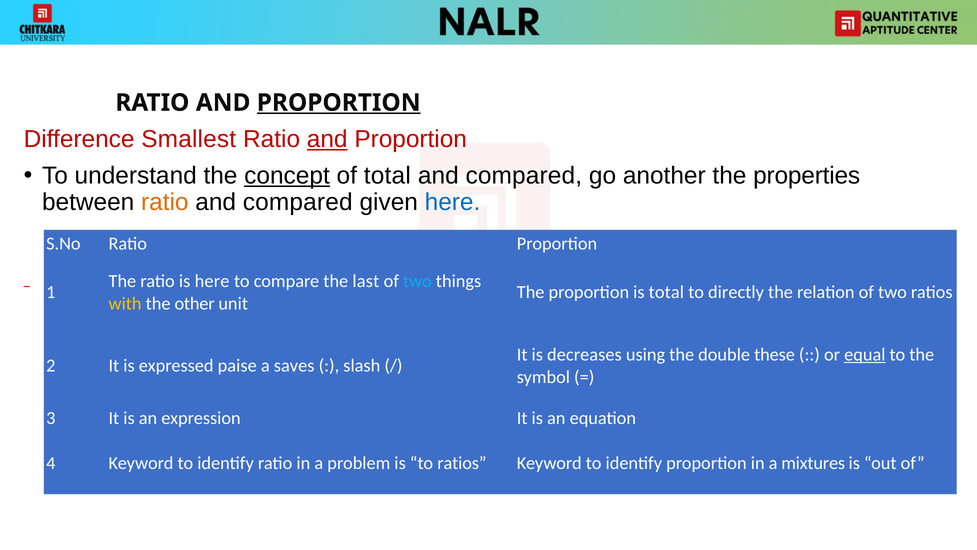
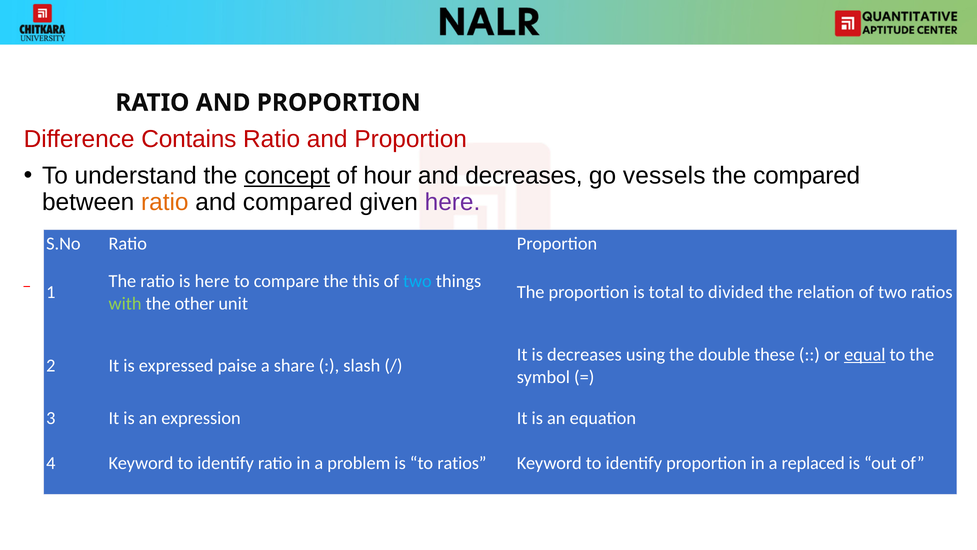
PROPORTION at (339, 103) underline: present -> none
Smallest: Smallest -> Contains
and at (327, 139) underline: present -> none
of total: total -> hour
compared at (524, 176): compared -> decreases
another: another -> vessels
the properties: properties -> compared
here at (453, 202) colour: blue -> purple
last: last -> this
directly: directly -> divided
with colour: yellow -> light green
saves: saves -> share
mixtures: mixtures -> replaced
